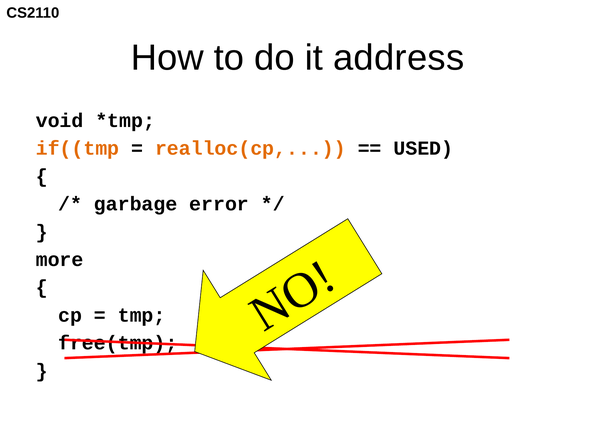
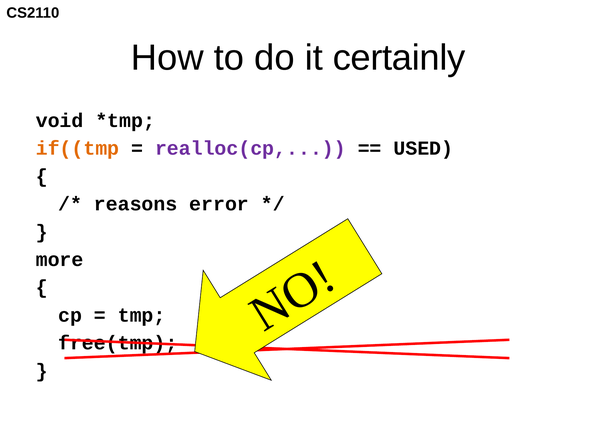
address: address -> certainly
realloc(cp colour: orange -> purple
garbage: garbage -> reasons
